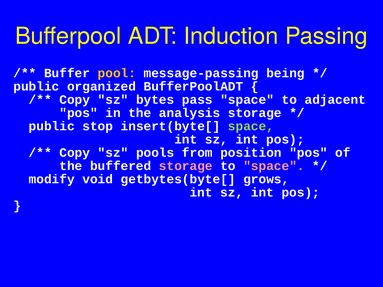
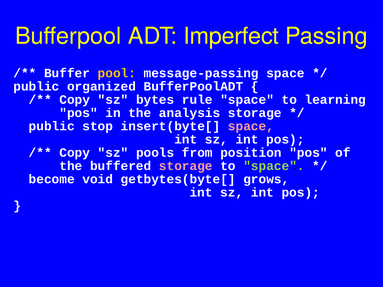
Induction: Induction -> Imperfect
message-passing being: being -> space
pass: pass -> rule
adjacent: adjacent -> learning
space at (251, 126) colour: light green -> pink
space at (274, 166) colour: pink -> light green
modify: modify -> become
